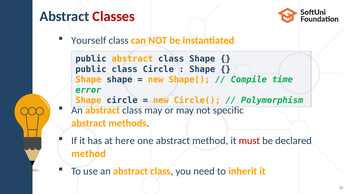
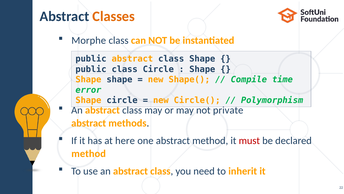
Classes colour: red -> orange
Yourself: Yourself -> Morphe
specific: specific -> private
